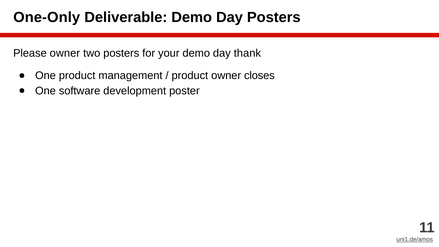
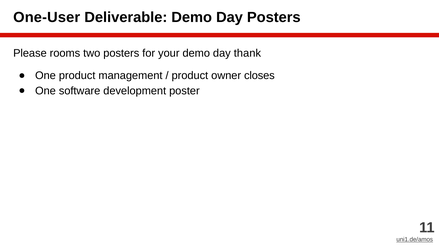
One-Only: One-Only -> One-User
Please owner: owner -> rooms
